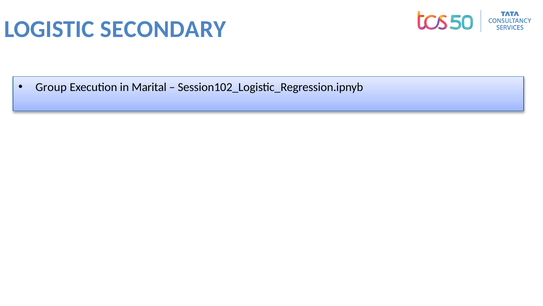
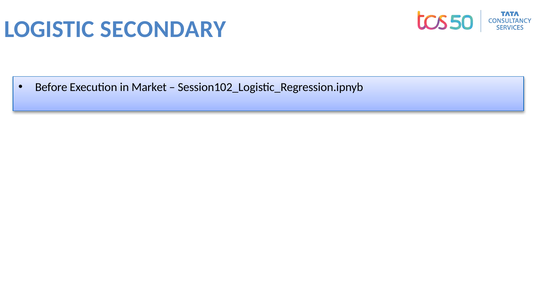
Group: Group -> Before
Marital: Marital -> Market
